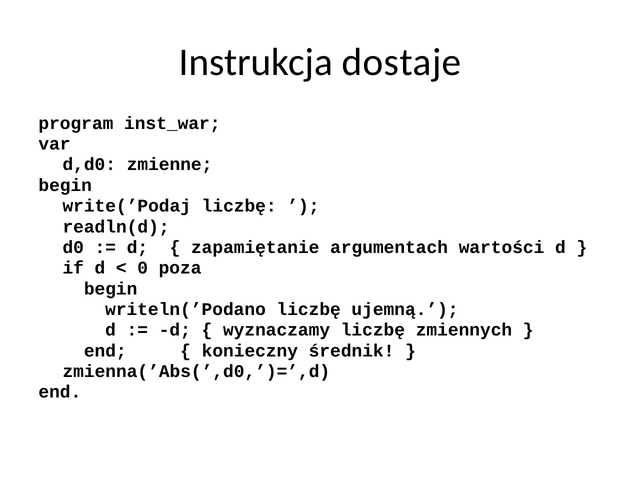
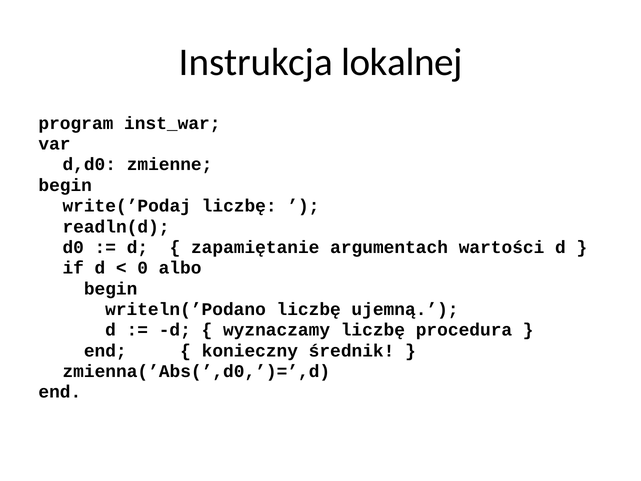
dostaje: dostaje -> lokalnej
poza: poza -> albo
zmiennych: zmiennych -> procedura
